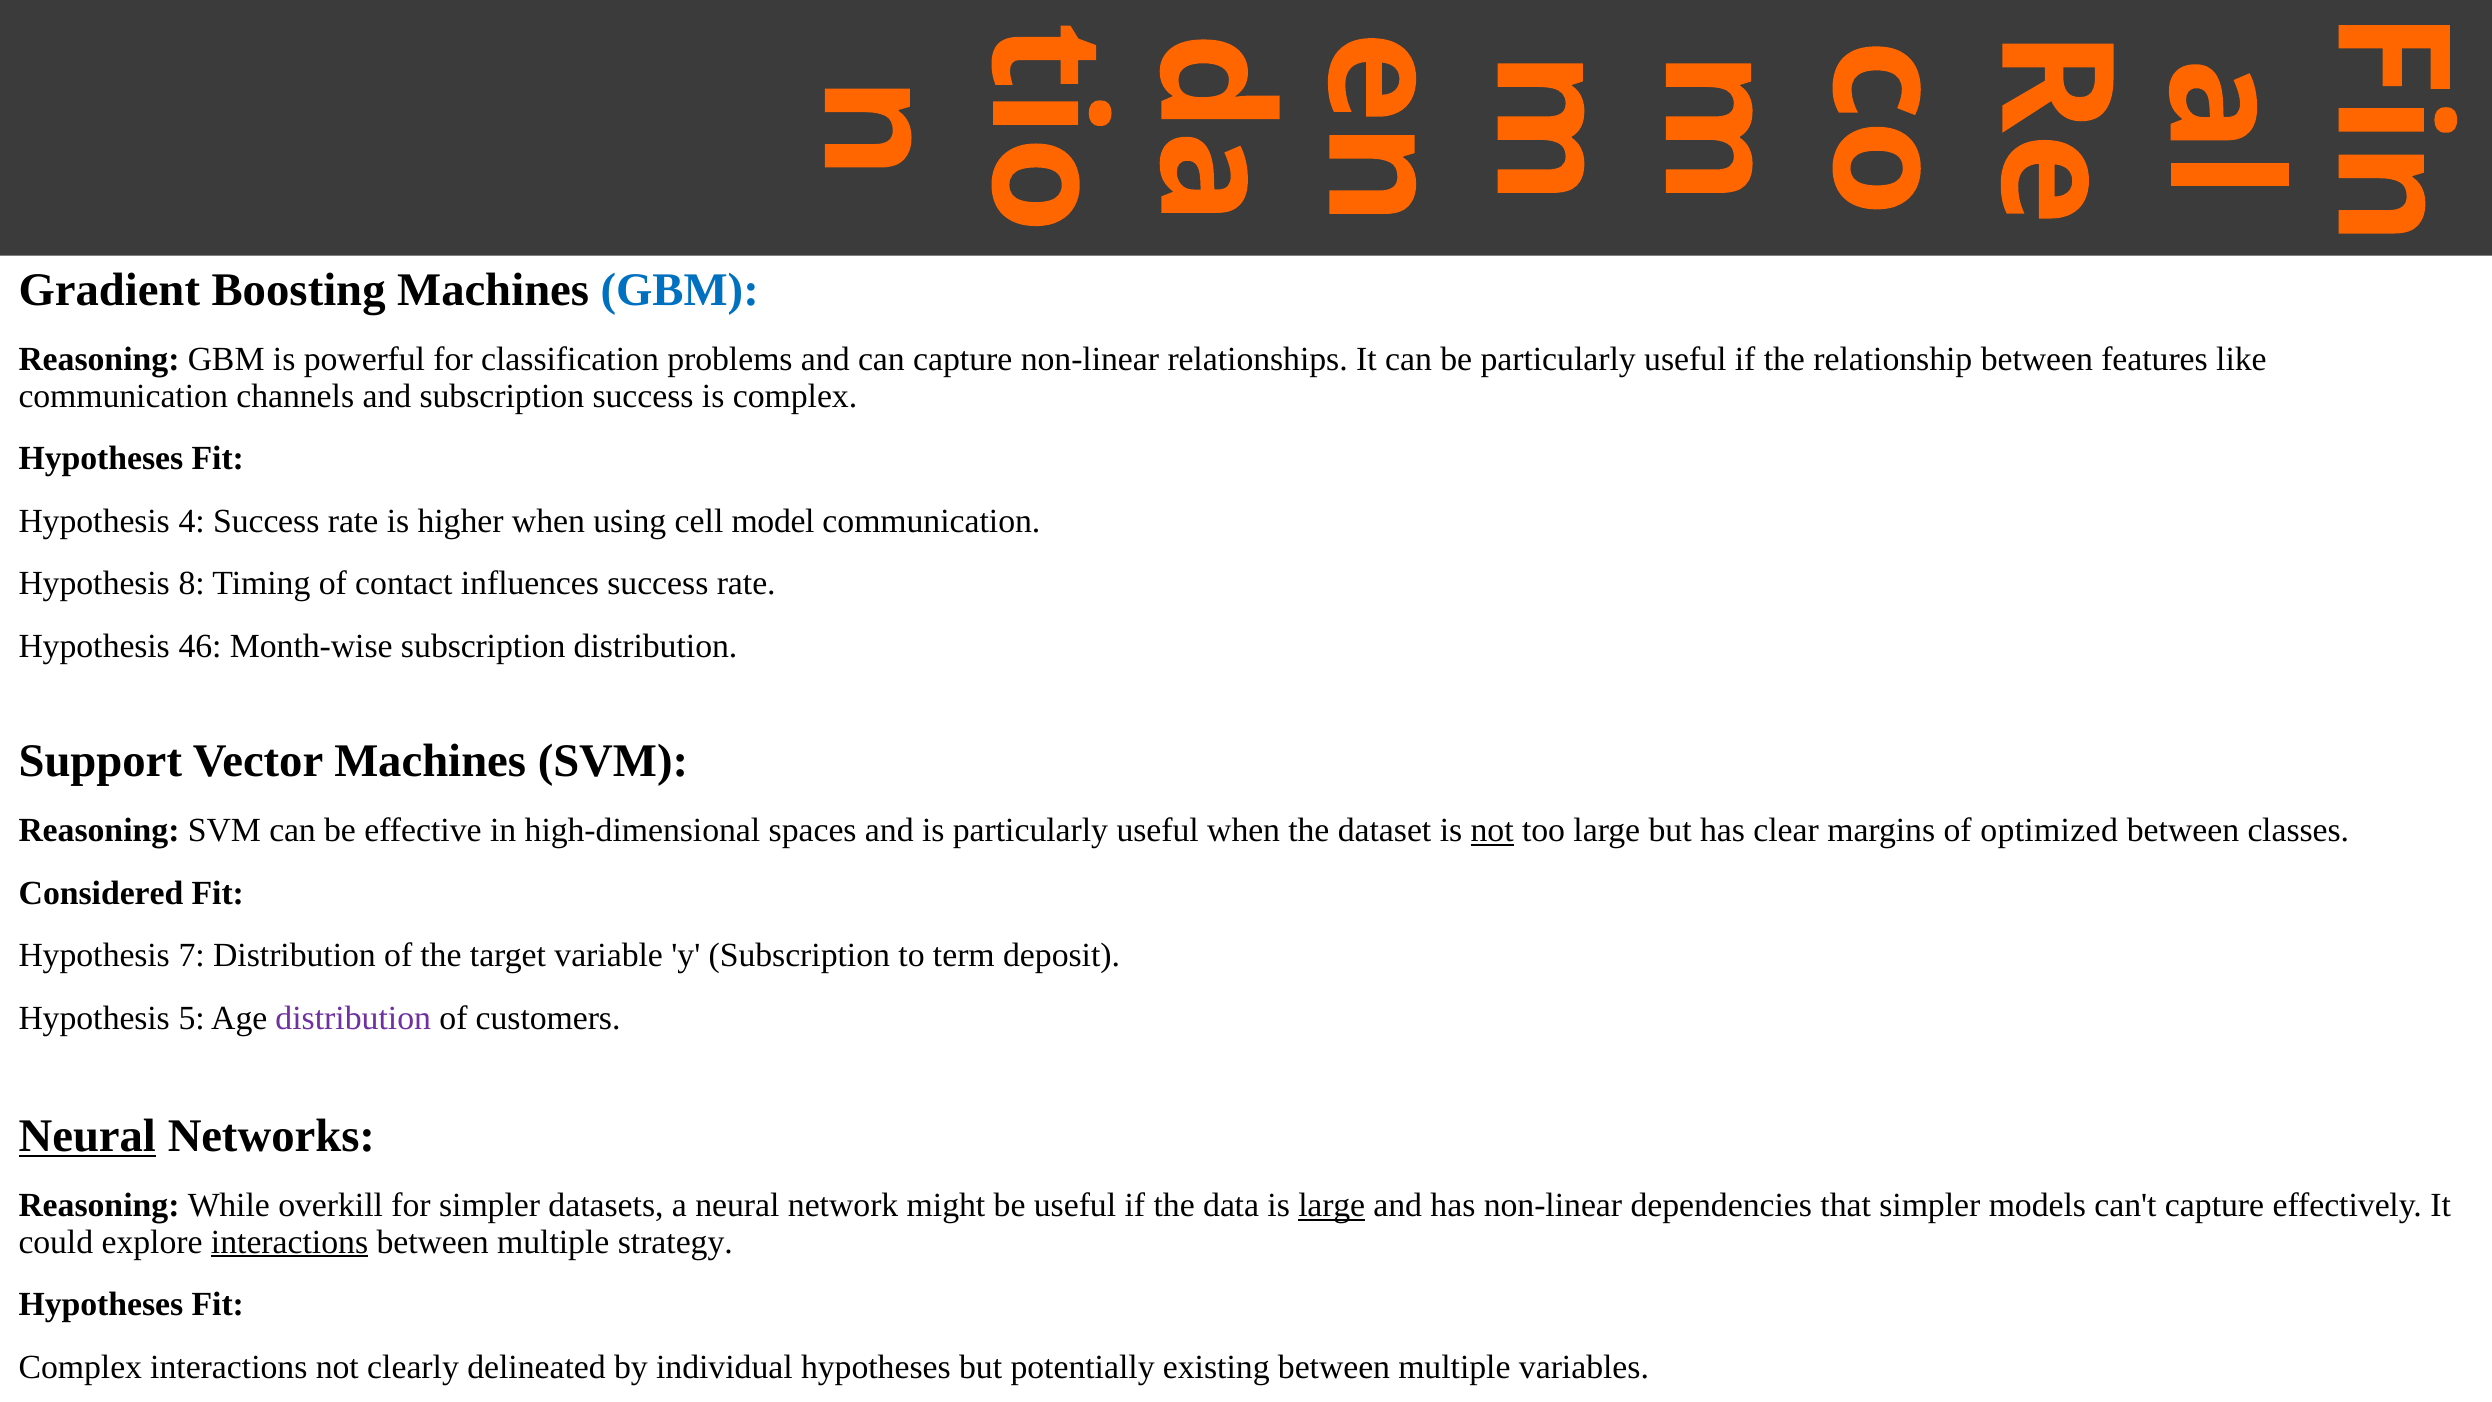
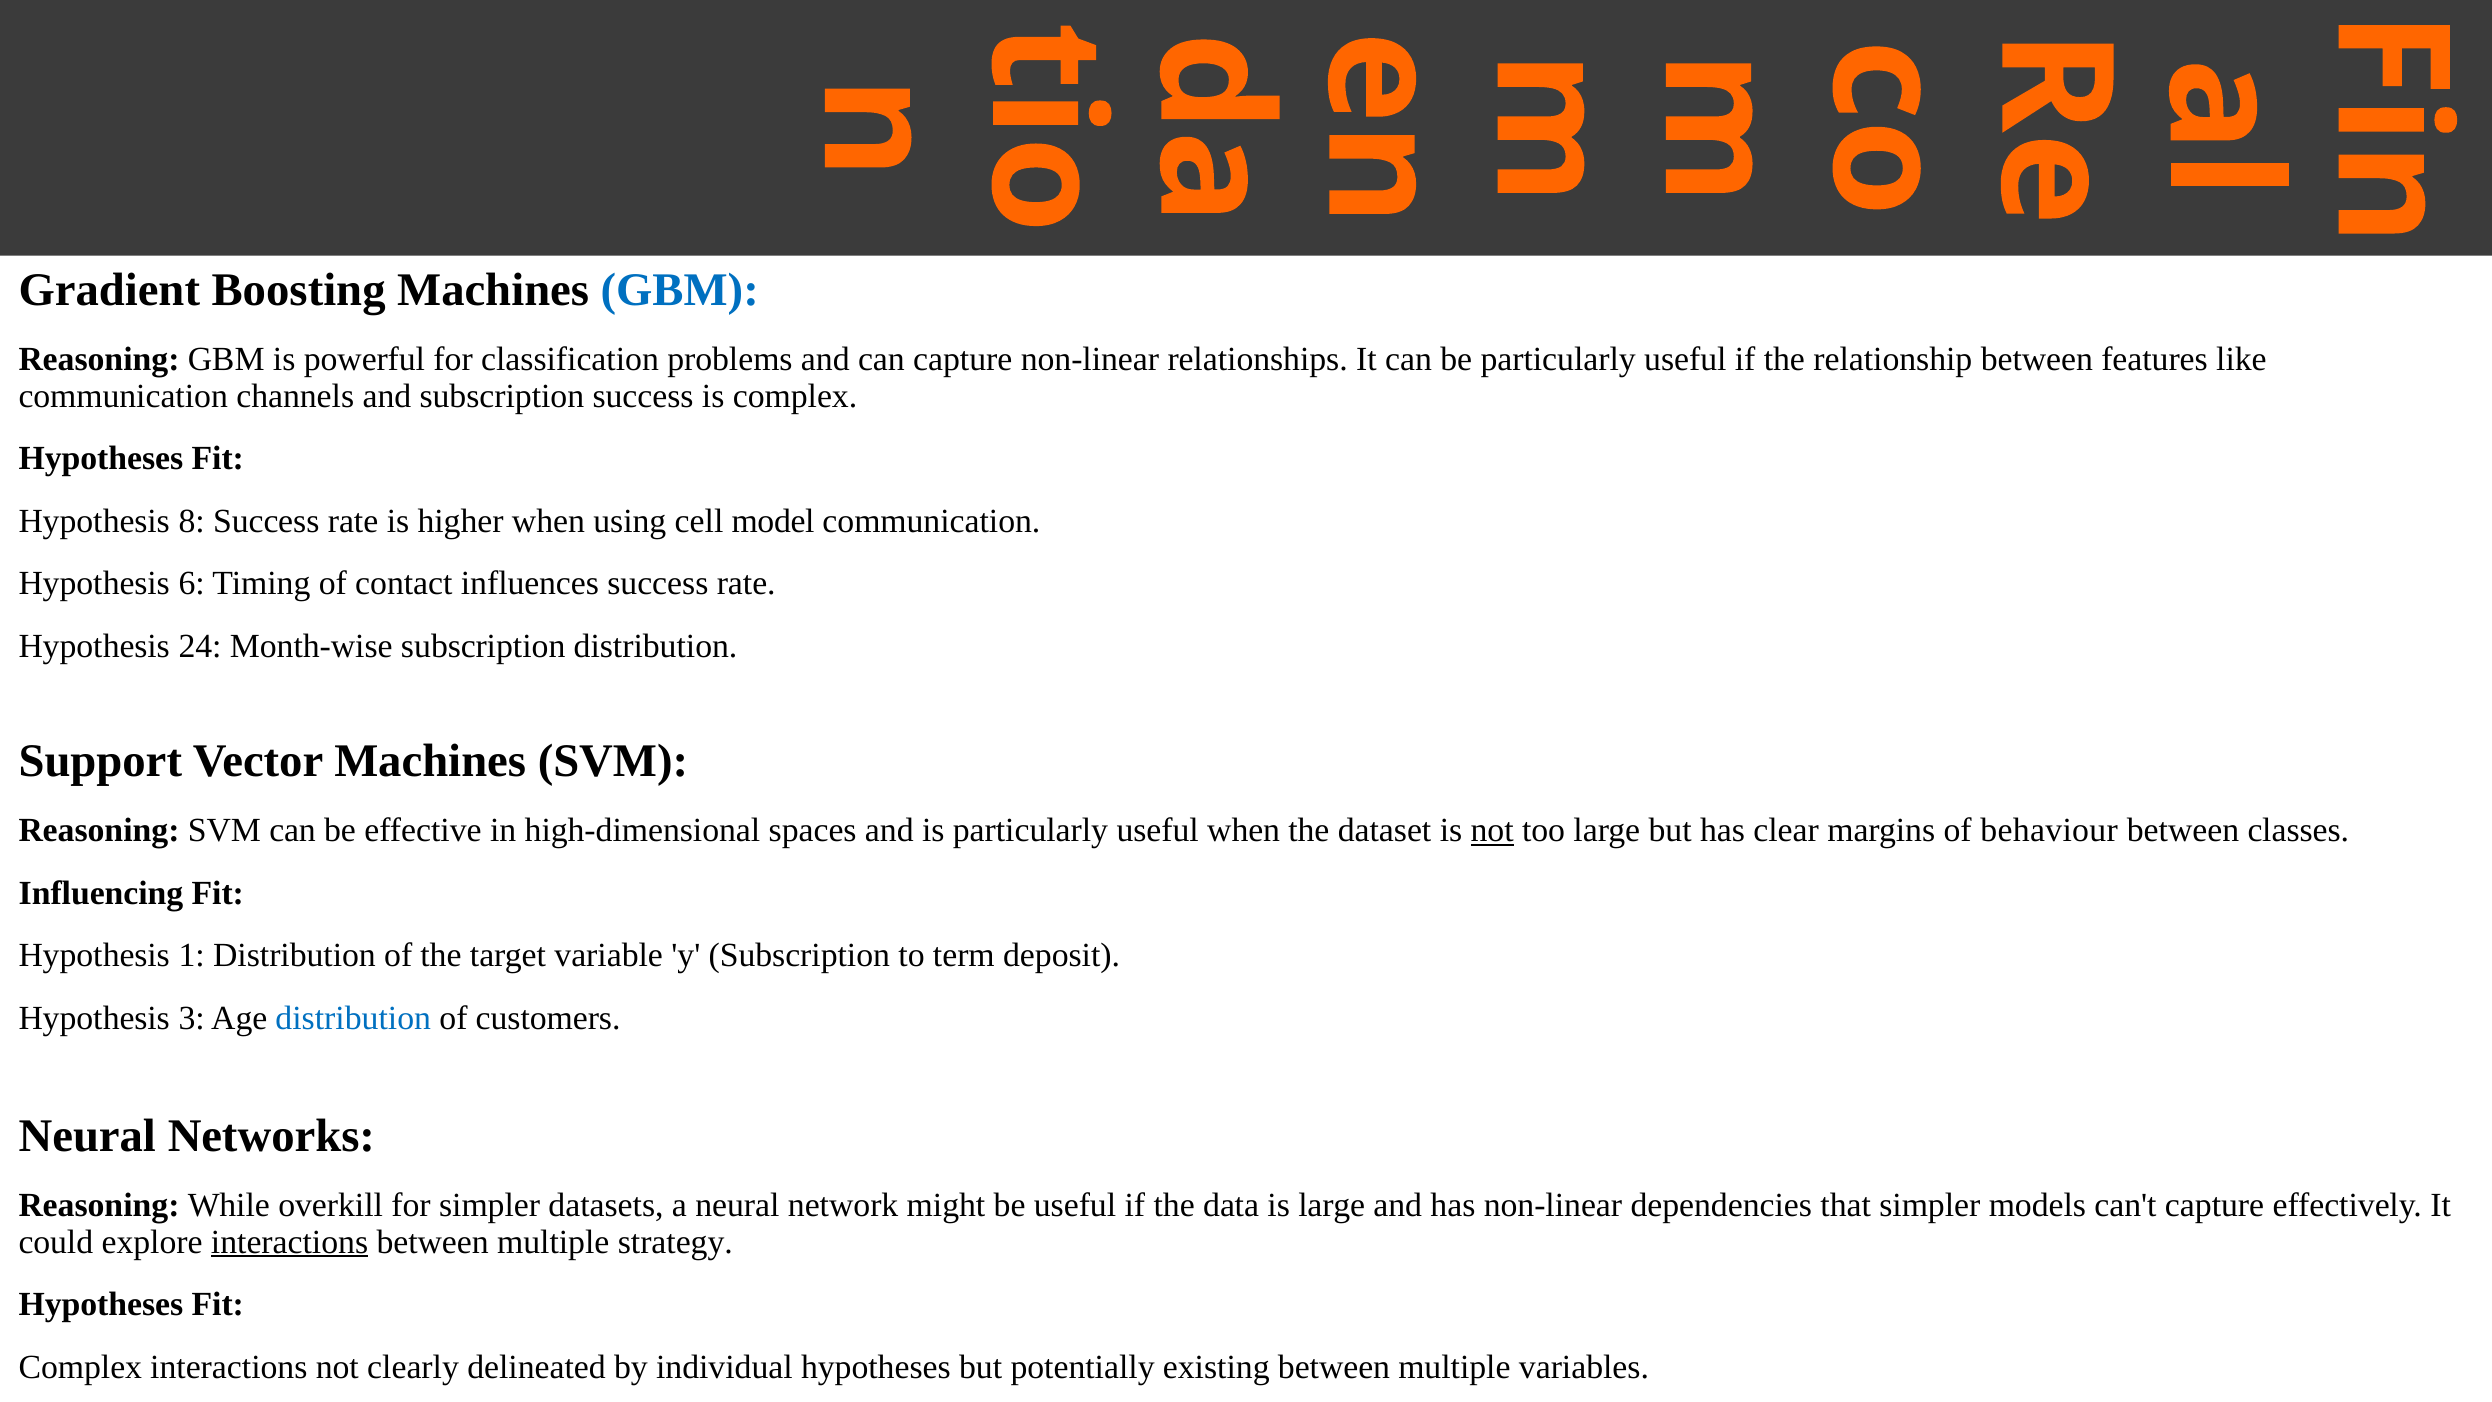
4: 4 -> 8
8: 8 -> 6
46: 46 -> 24
optimized: optimized -> behaviour
Considered: Considered -> Influencing
7: 7 -> 1
5: 5 -> 3
distribution at (353, 1018) colour: purple -> blue
Neural at (87, 1136) underline: present -> none
large at (1332, 1205) underline: present -> none
